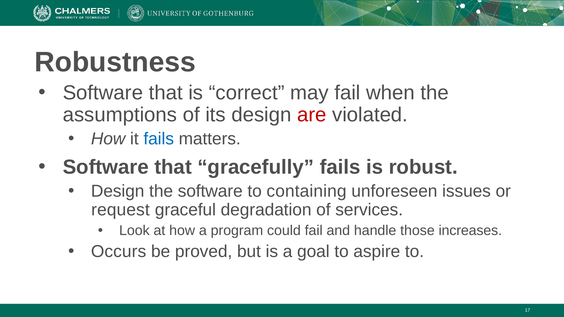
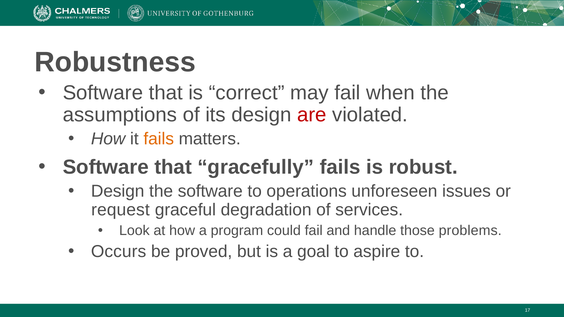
fails at (159, 139) colour: blue -> orange
containing: containing -> operations
increases: increases -> problems
